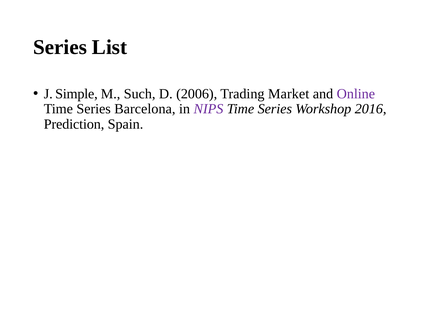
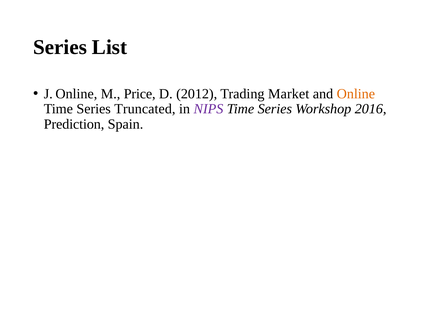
J Simple: Simple -> Online
Such: Such -> Price
2006: 2006 -> 2012
Online at (356, 94) colour: purple -> orange
Barcelona: Barcelona -> Truncated
